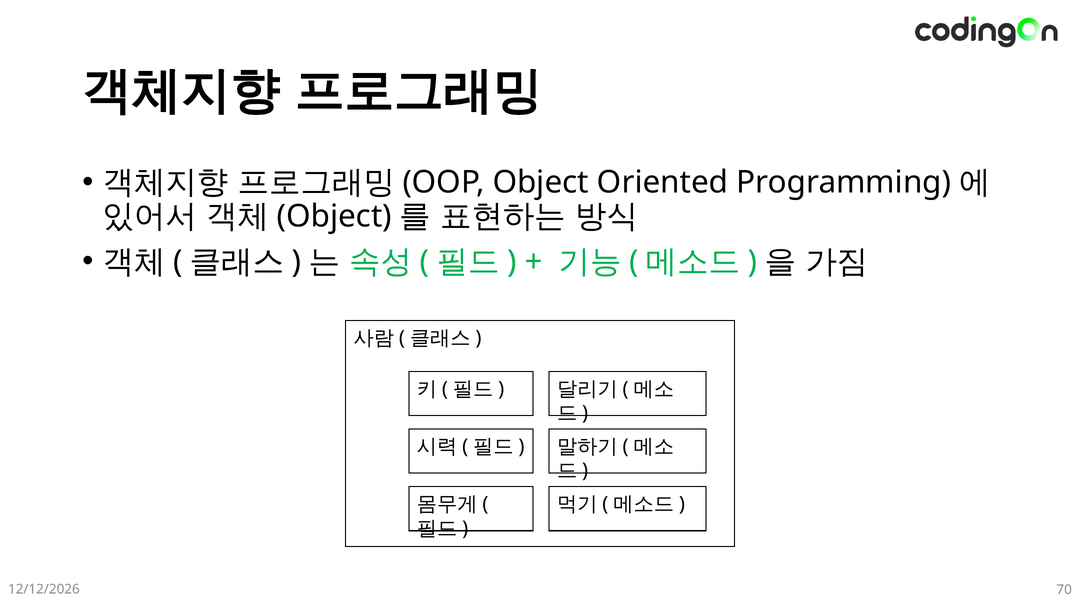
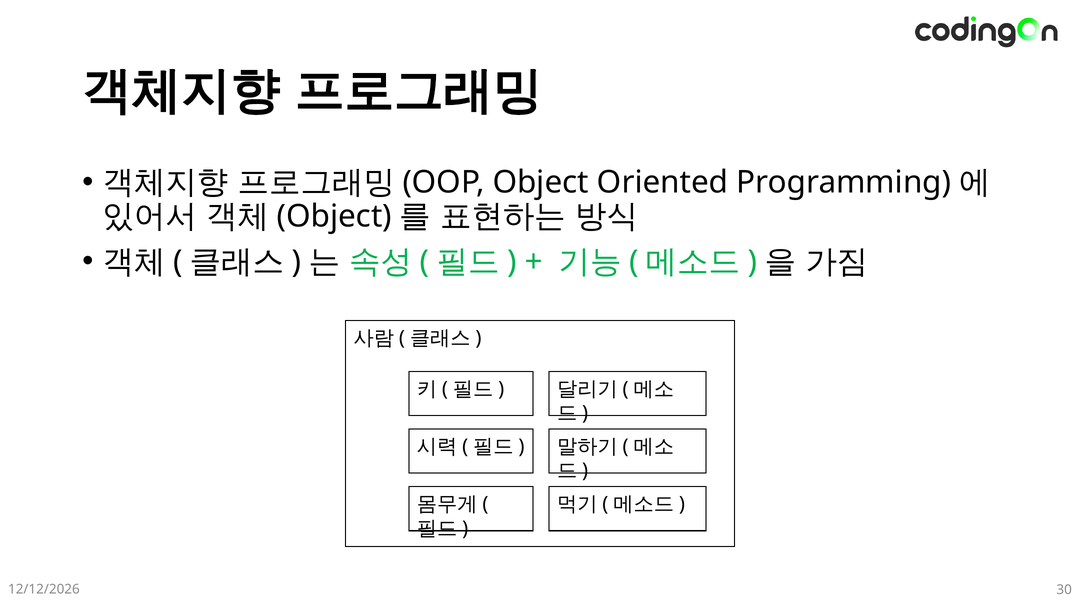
70: 70 -> 30
